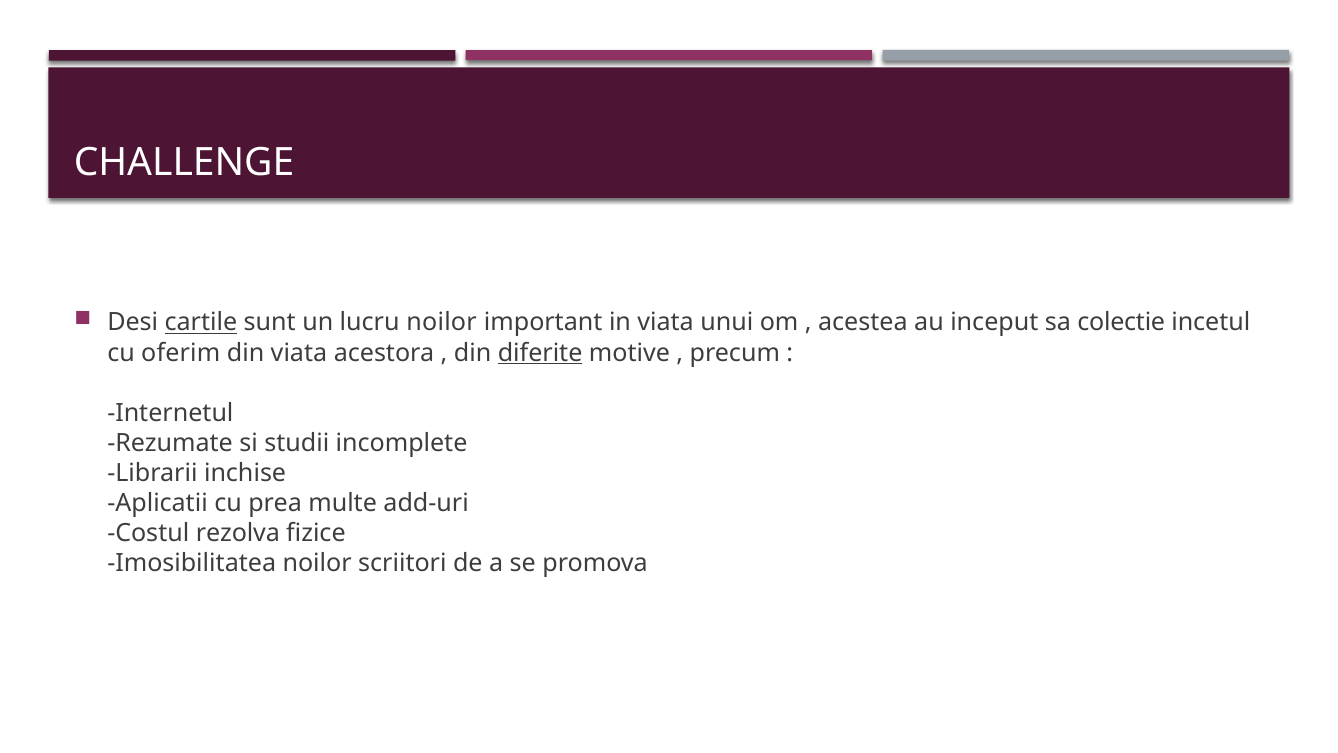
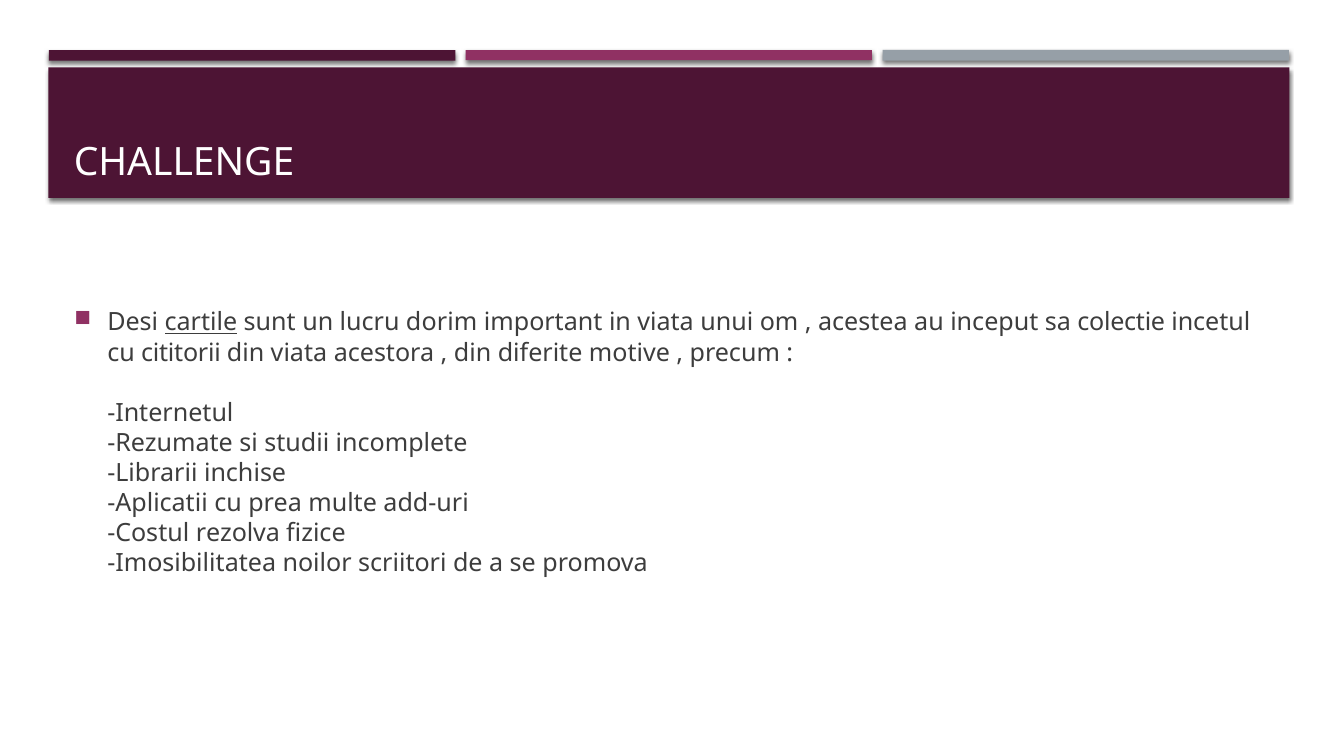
lucru noilor: noilor -> dorim
oferim: oferim -> cititorii
diferite underline: present -> none
